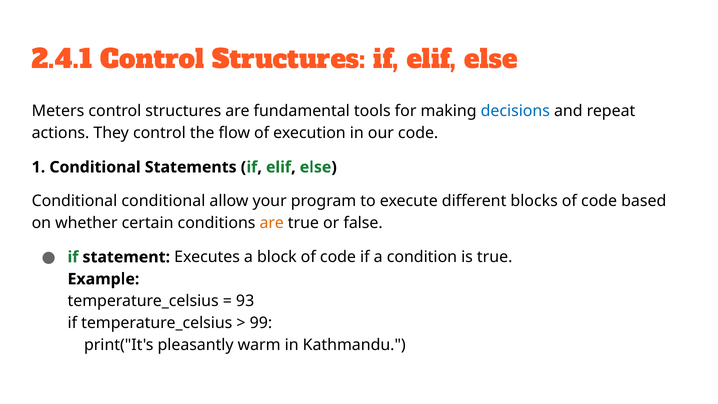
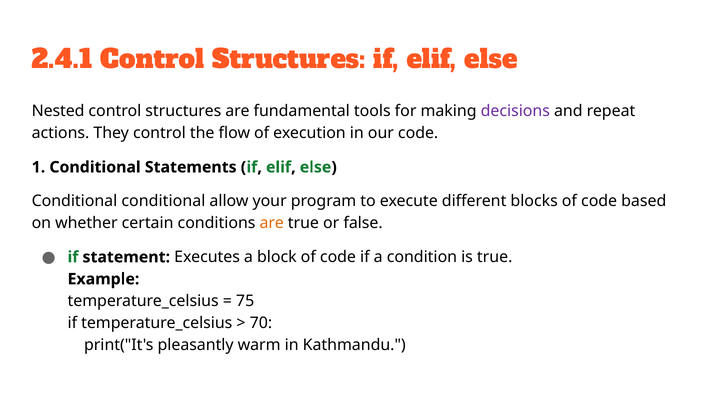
Meters: Meters -> Nested
decisions colour: blue -> purple
93: 93 -> 75
99: 99 -> 70
